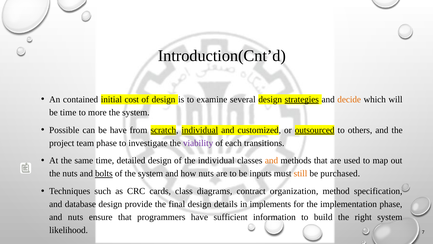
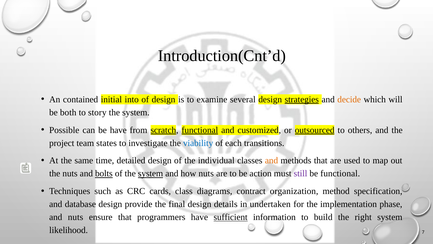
cost: cost -> into
be time: time -> both
more: more -> story
scratch individual: individual -> functional
team phase: phase -> states
viability colour: purple -> blue
system at (151, 173) underline: none -> present
inputs: inputs -> action
still colour: orange -> purple
be purchased: purchased -> functional
implements: implements -> undertaken
sufficient underline: none -> present
